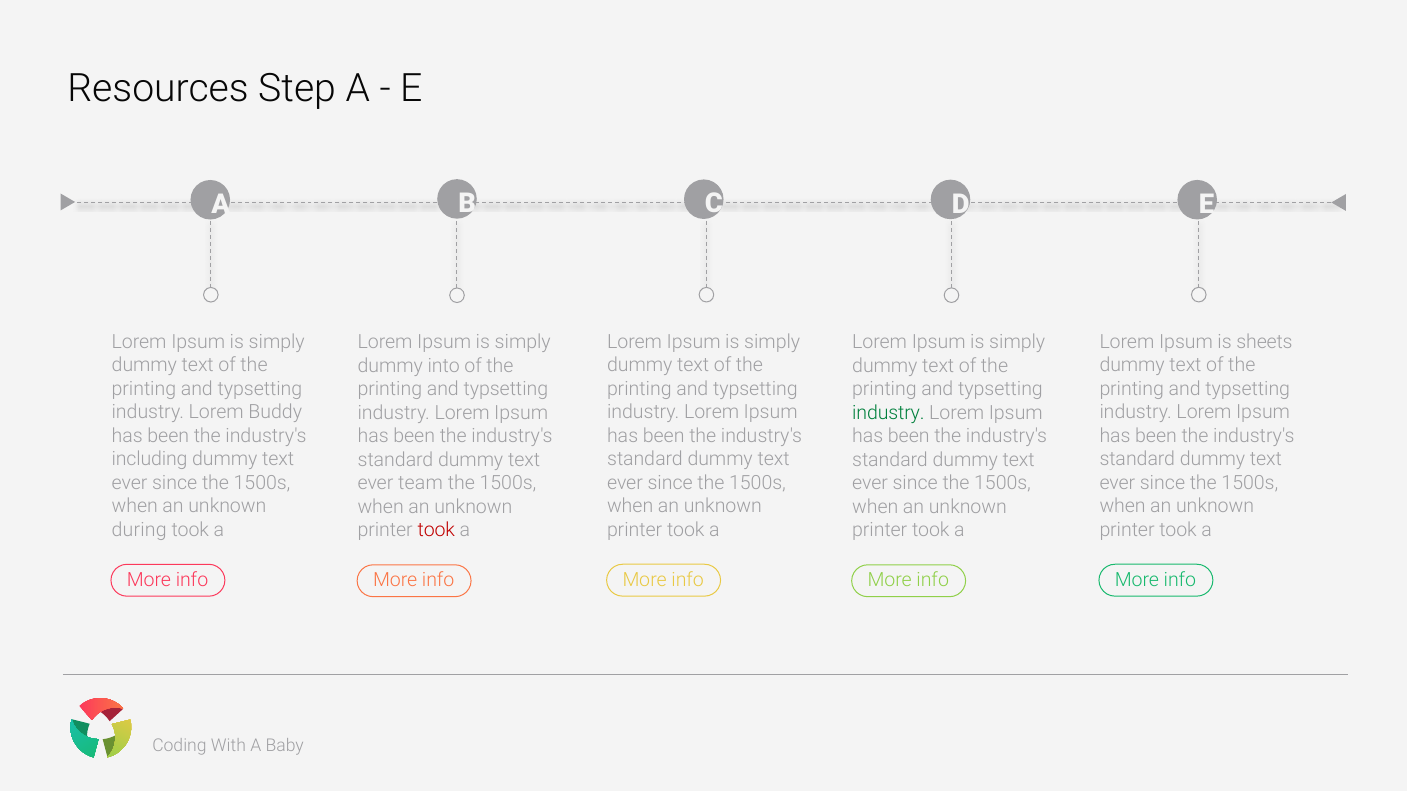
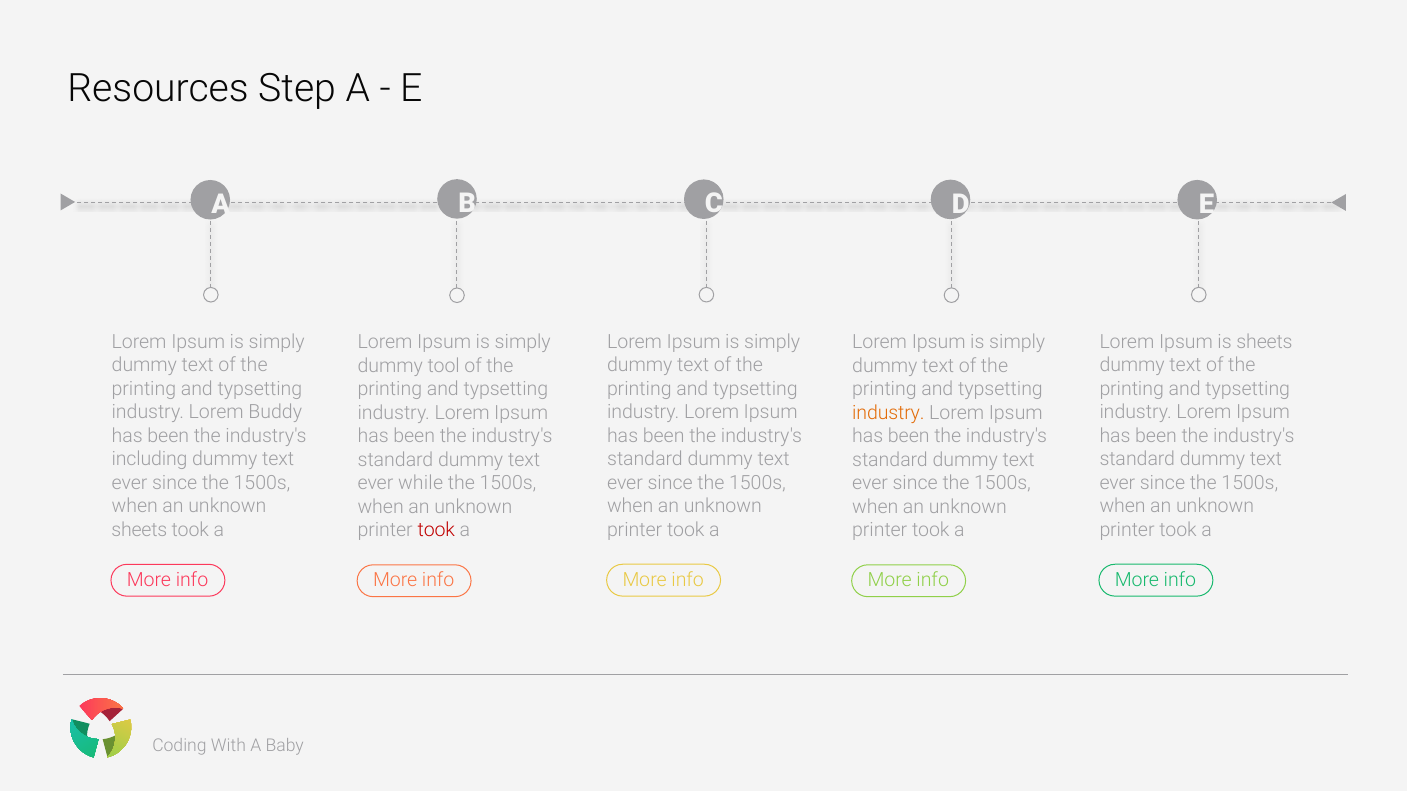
into: into -> tool
industry at (888, 413) colour: green -> orange
team: team -> while
during at (139, 530): during -> sheets
